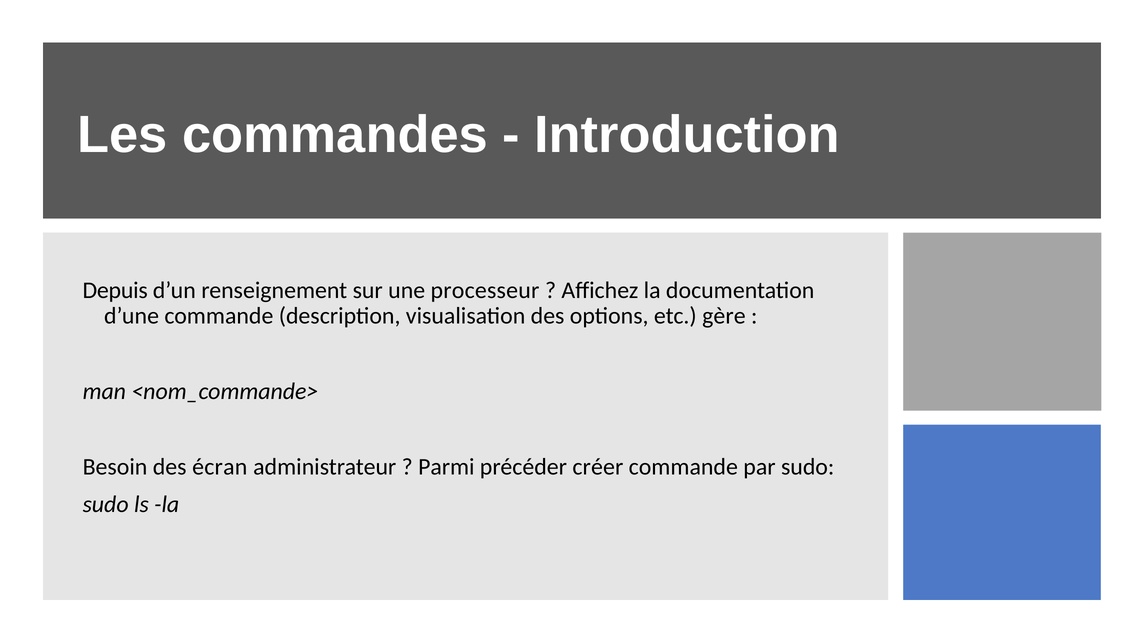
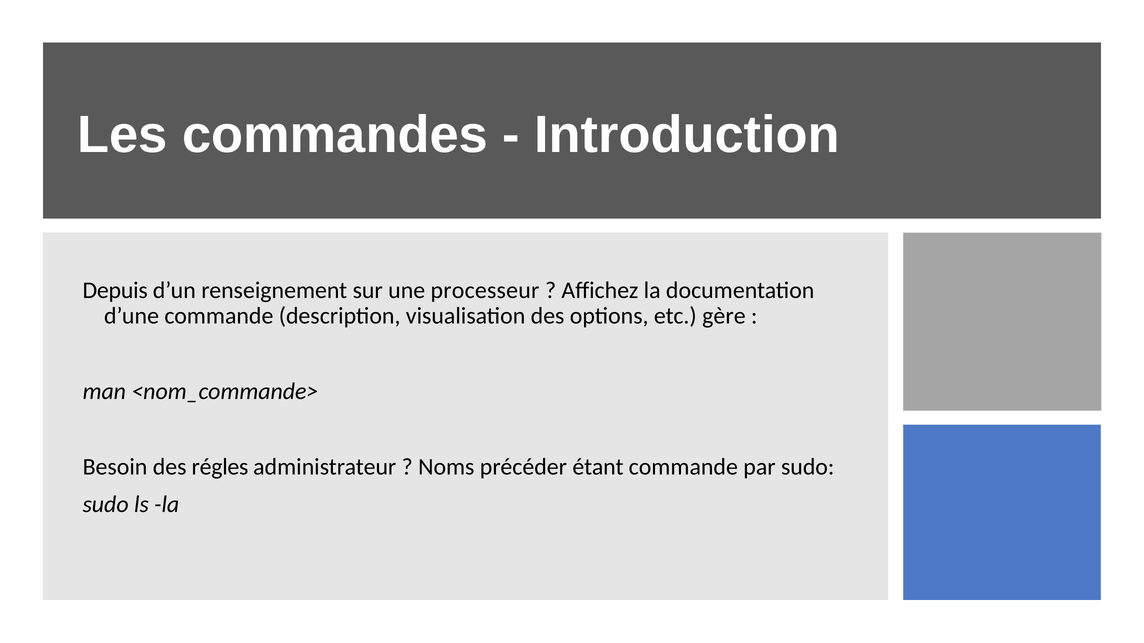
écran: écran -> régles
Parmi: Parmi -> Noms
créer: créer -> étant
